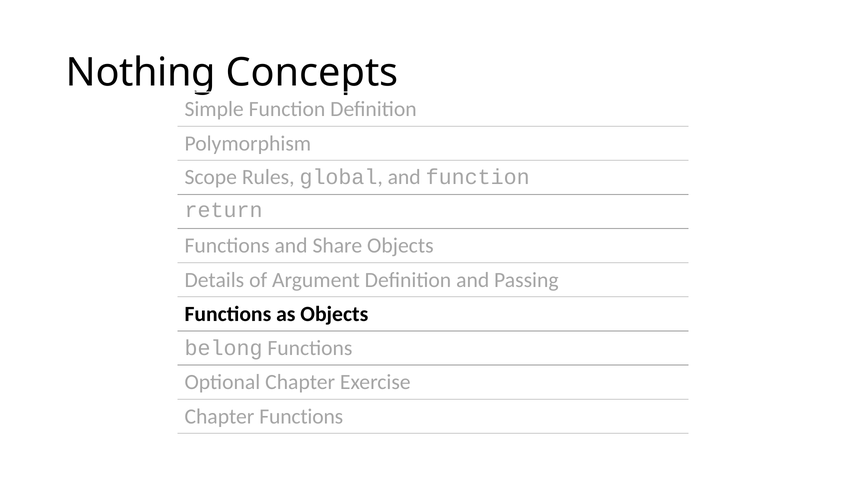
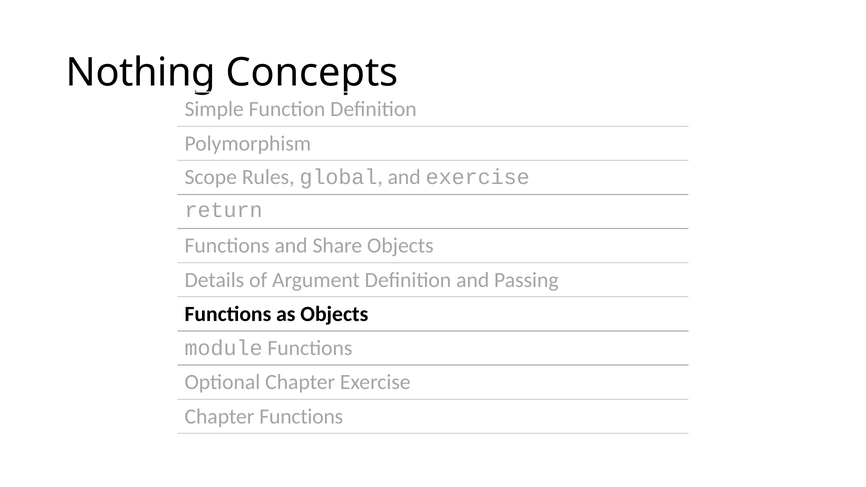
and function: function -> exercise
belong: belong -> module
